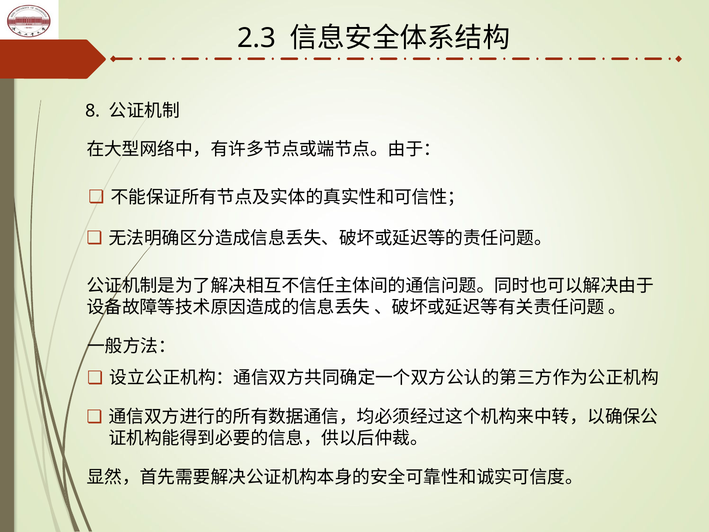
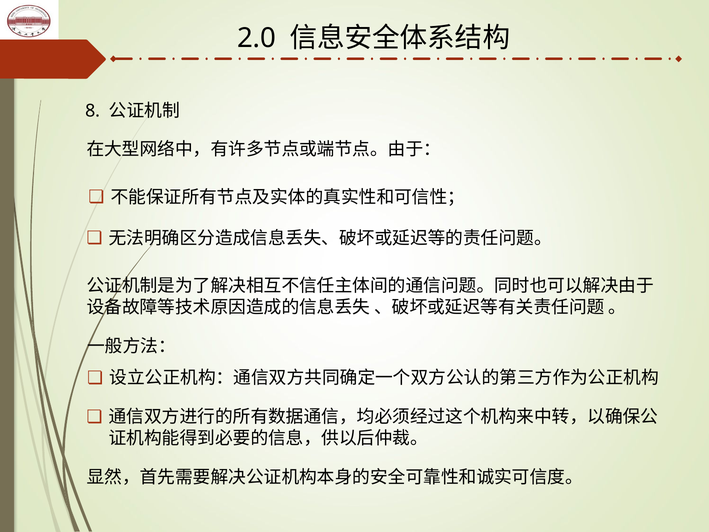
2.3: 2.3 -> 2.0
